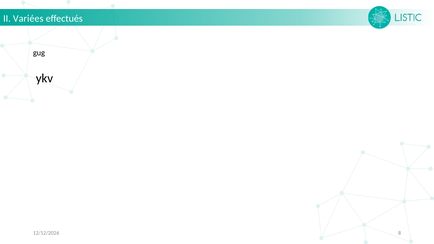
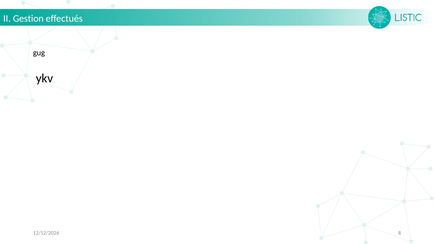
Variées: Variées -> Gestion
